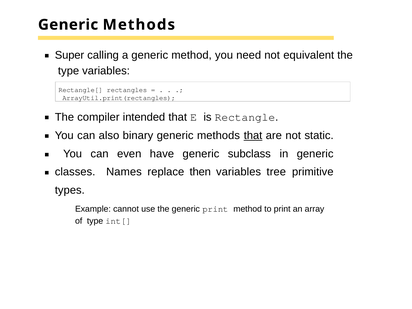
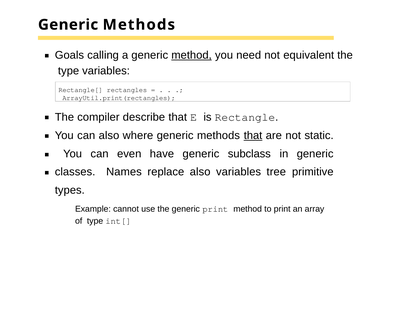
Super: Super -> Goals
method at (192, 55) underline: none -> present
intended: intended -> describe
binary: binary -> where
replace then: then -> also
